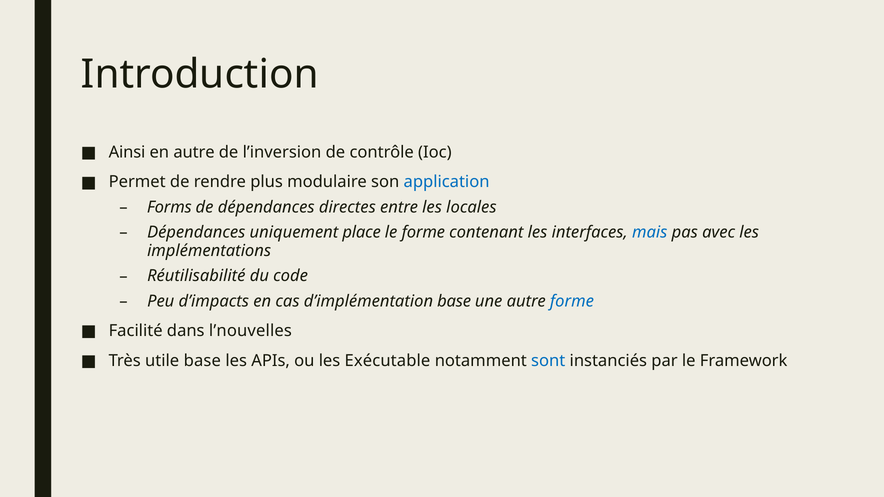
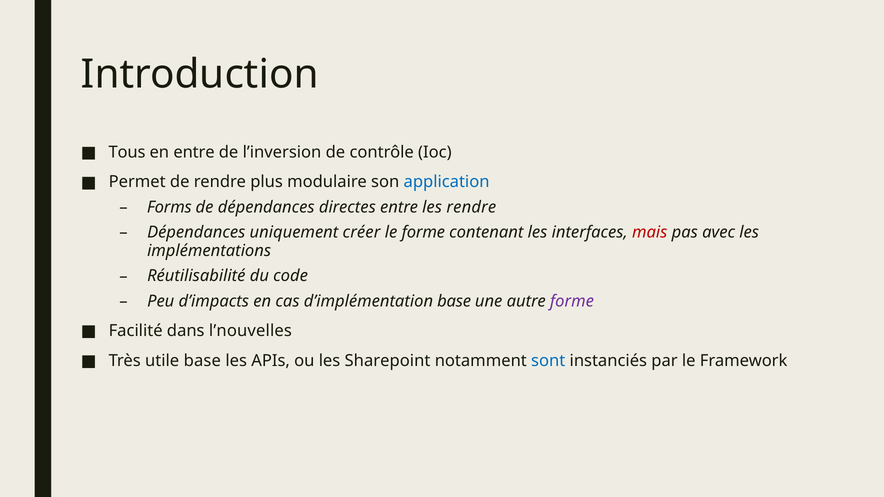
Ainsi: Ainsi -> Tous
en autre: autre -> entre
les locales: locales -> rendre
place: place -> créer
mais colour: blue -> red
forme at (572, 301) colour: blue -> purple
Exécutable: Exécutable -> Sharepoint
